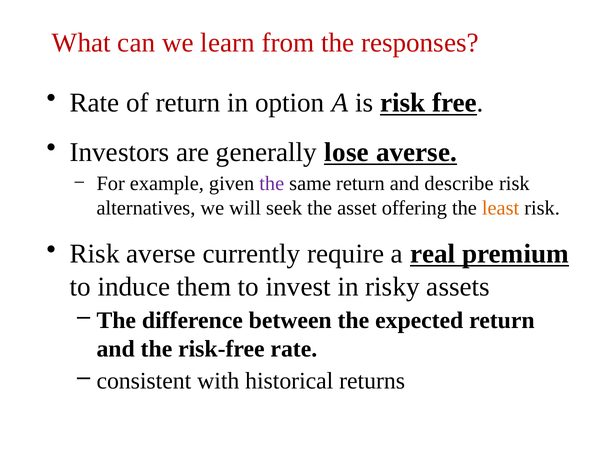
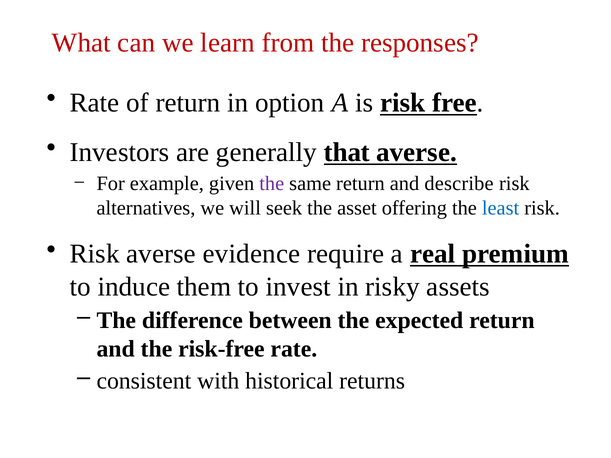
lose: lose -> that
least colour: orange -> blue
currently: currently -> evidence
